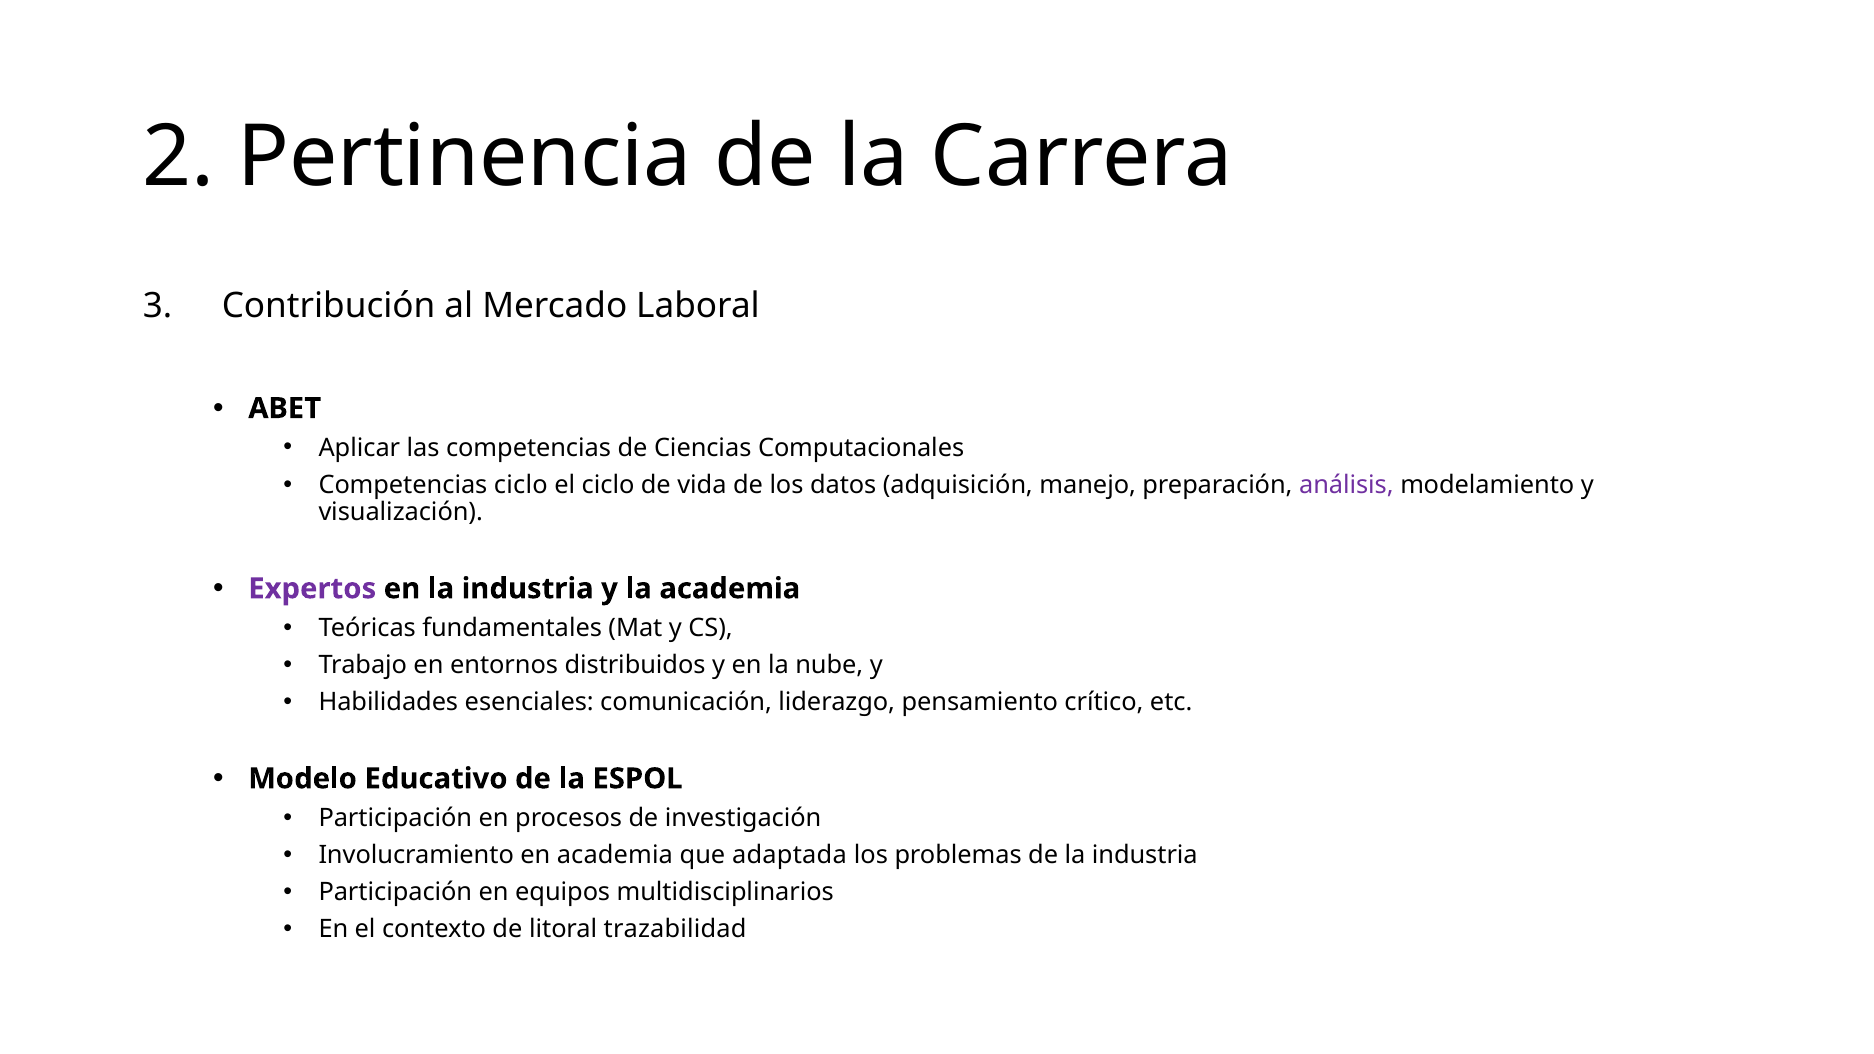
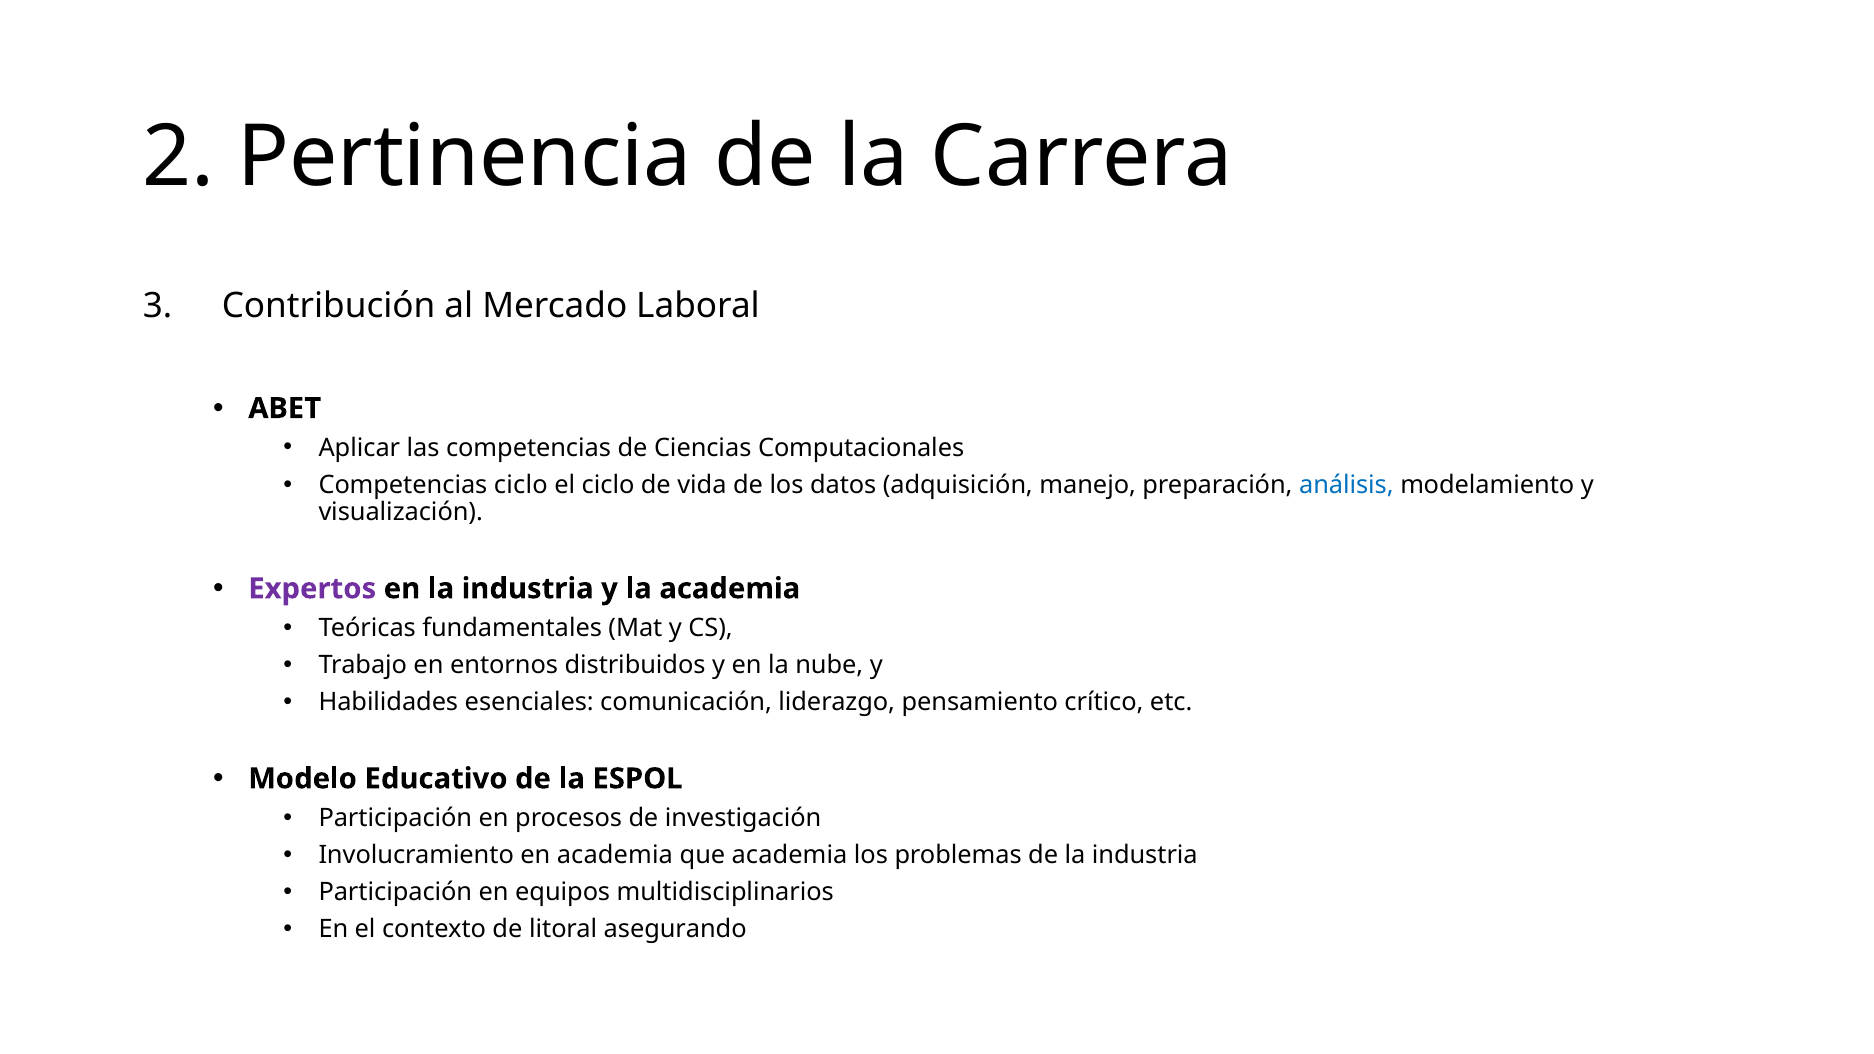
análisis colour: purple -> blue
que adaptada: adaptada -> academia
trazabilidad: trazabilidad -> asegurando
